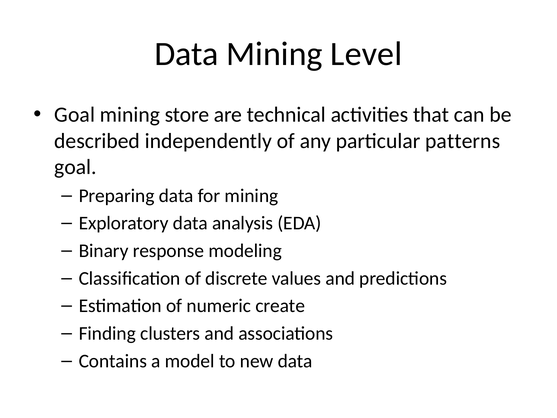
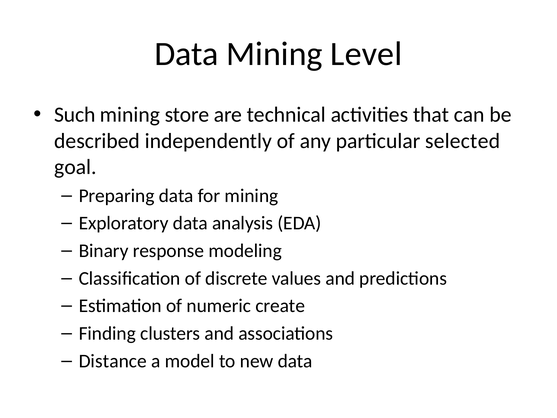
Goal at (75, 115): Goal -> Such
patterns: patterns -> selected
Contains: Contains -> Distance
